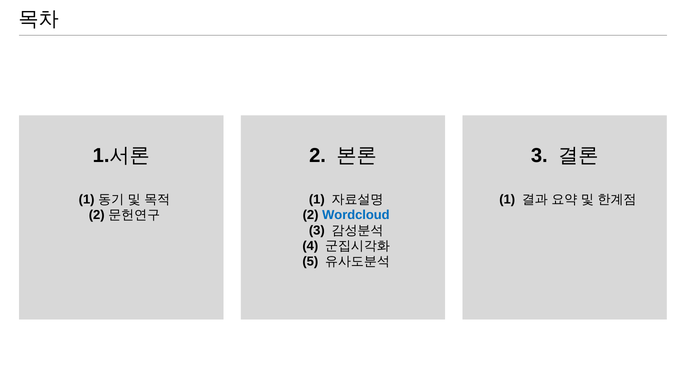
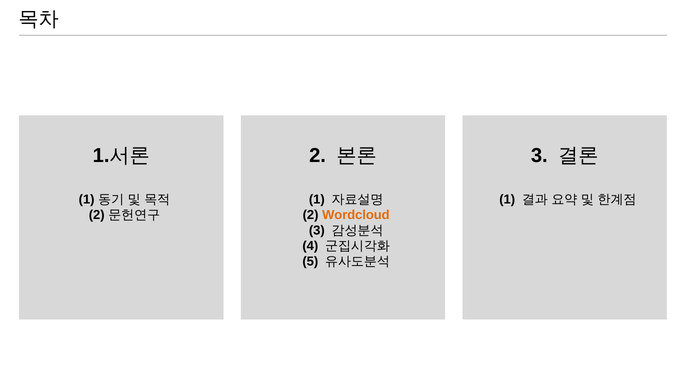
Wordcloud colour: blue -> orange
